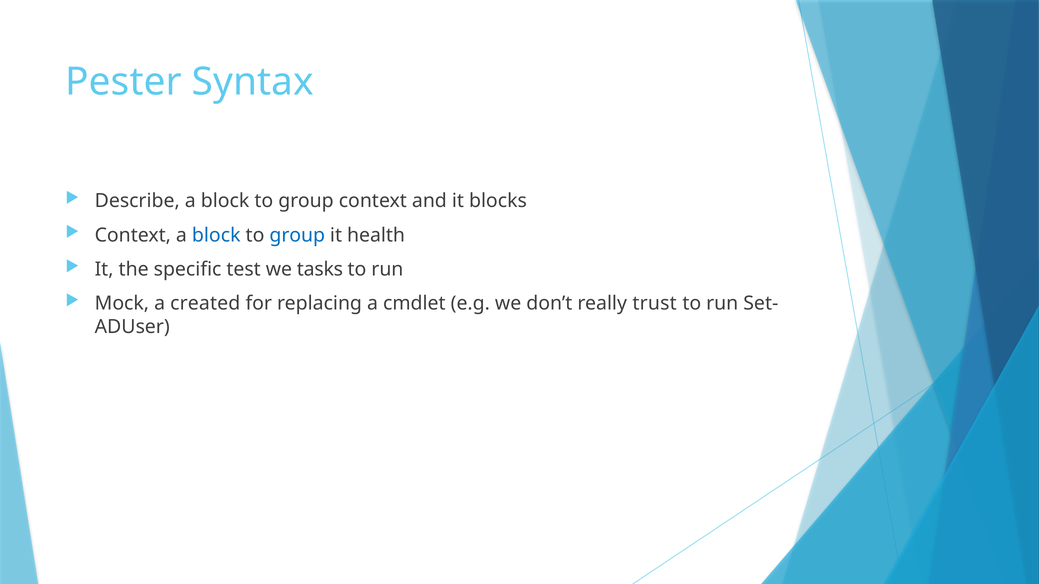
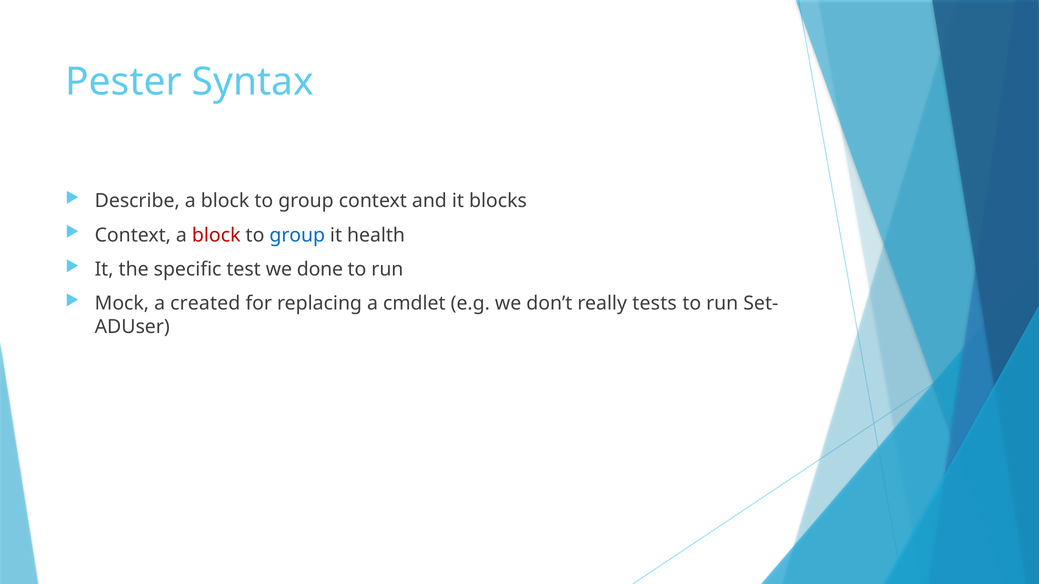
block at (216, 235) colour: blue -> red
tasks: tasks -> done
trust: trust -> tests
